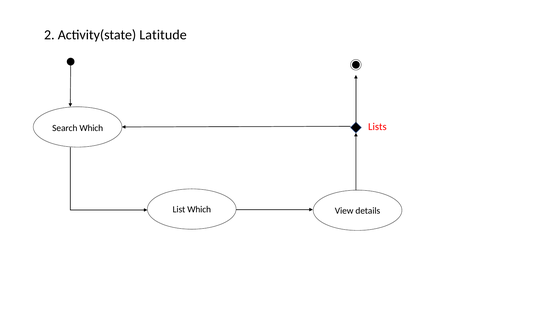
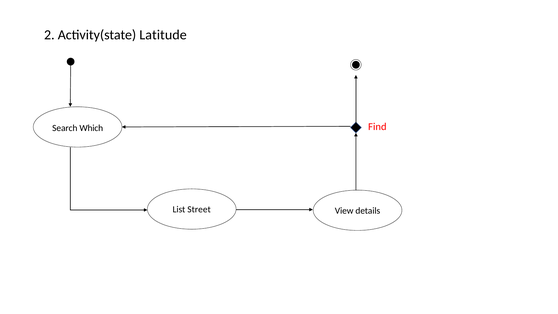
Lists: Lists -> Find
List Which: Which -> Street
